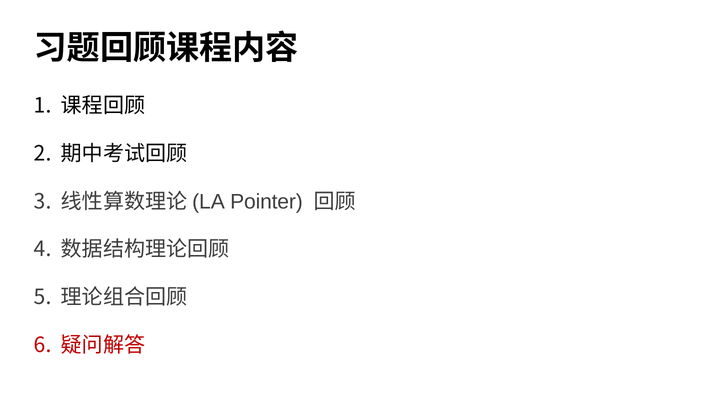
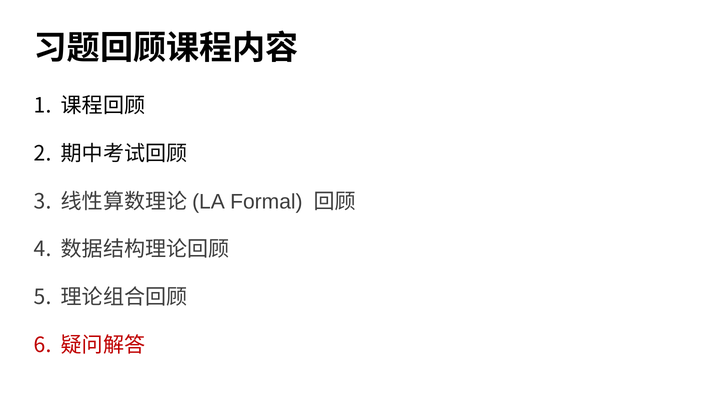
Pointer: Pointer -> Formal
